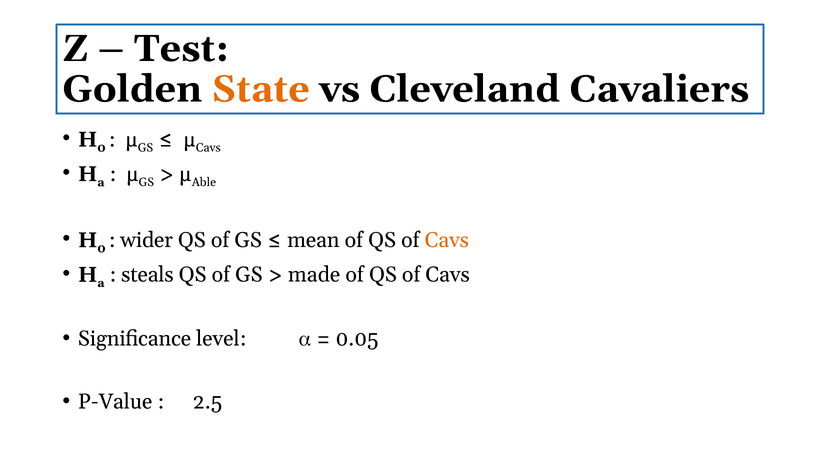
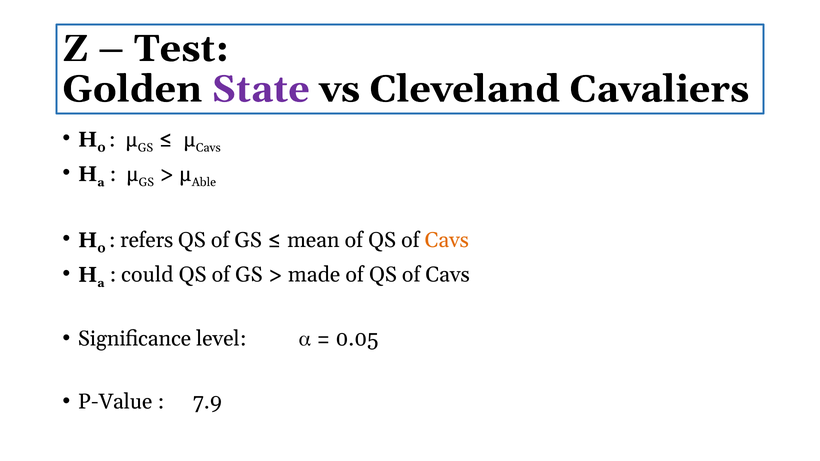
State colour: orange -> purple
wider: wider -> refers
steals: steals -> could
2.5: 2.5 -> 7.9
